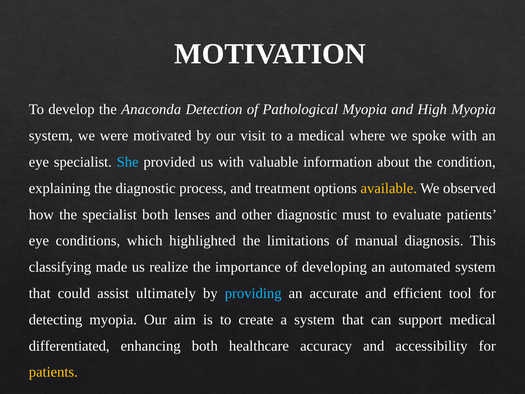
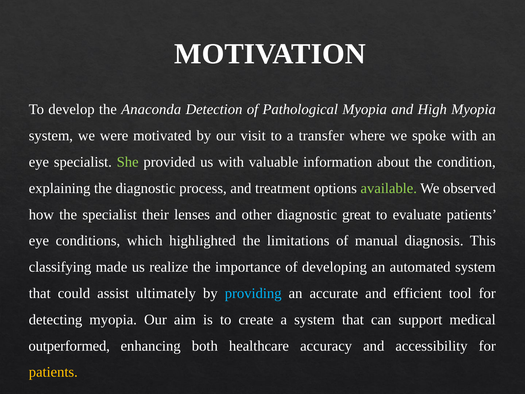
a medical: medical -> transfer
She colour: light blue -> light green
available colour: yellow -> light green
specialist both: both -> their
must: must -> great
differentiated: differentiated -> outperformed
